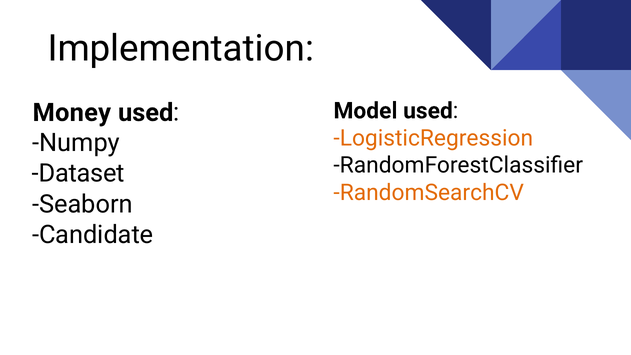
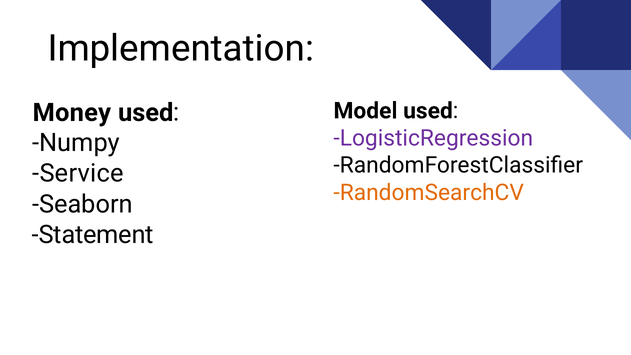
LogisticRegression colour: orange -> purple
Dataset: Dataset -> Service
Candidate: Candidate -> Statement
